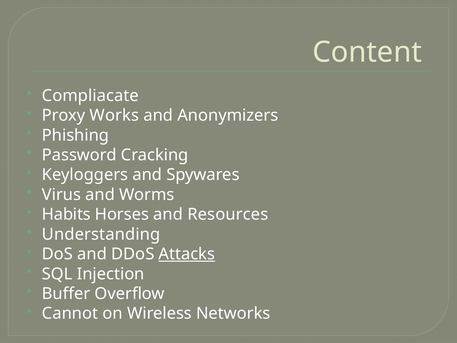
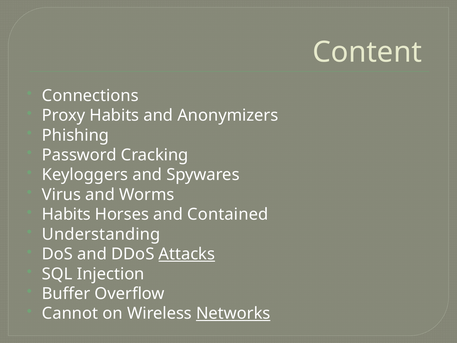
Compliacate: Compliacate -> Connections
Proxy Works: Works -> Habits
Resources: Resources -> Contained
Networks underline: none -> present
